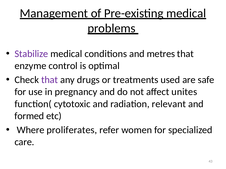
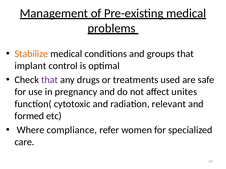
Stabilize colour: purple -> orange
metres: metres -> groups
enzyme: enzyme -> implant
proliferates: proliferates -> compliance
